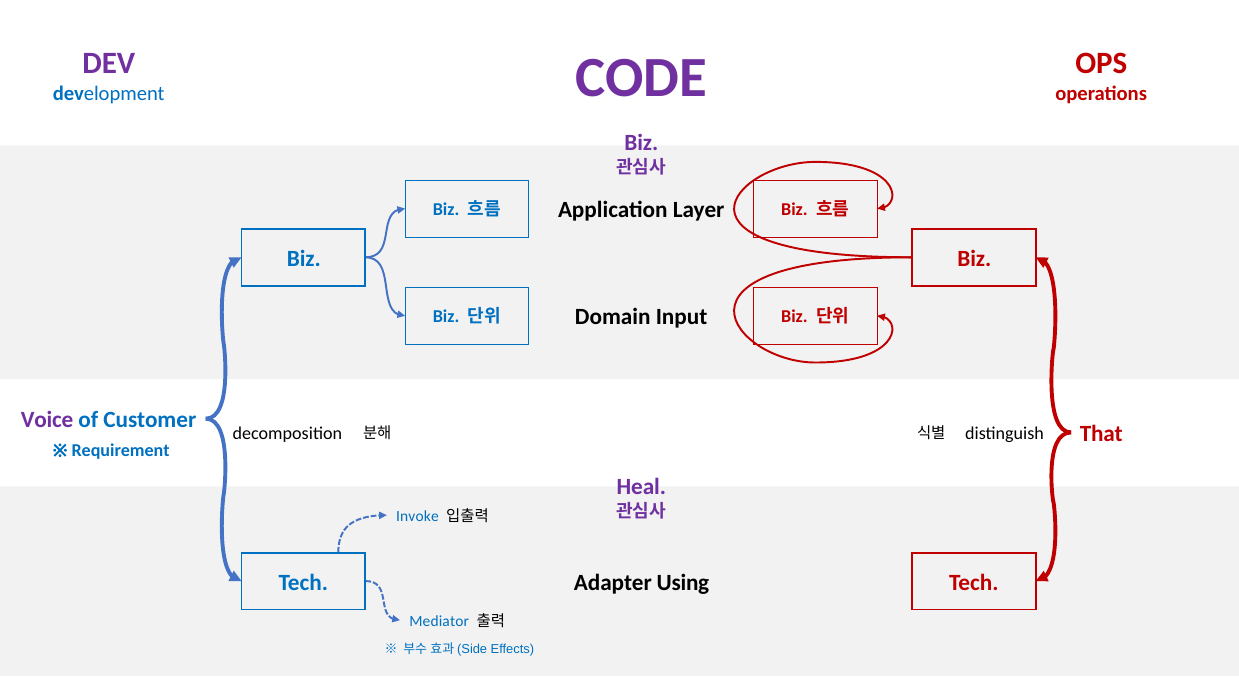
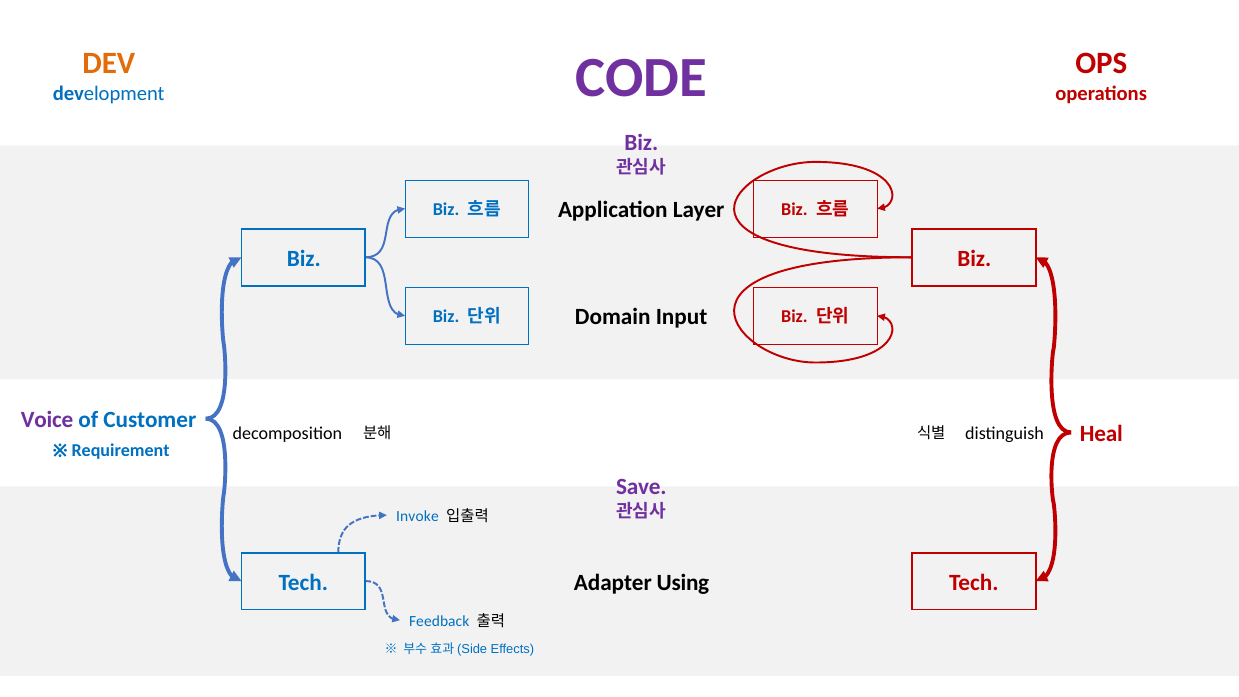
DEV colour: purple -> orange
That: That -> Heal
Heal: Heal -> Save
Mediator: Mediator -> Feedback
